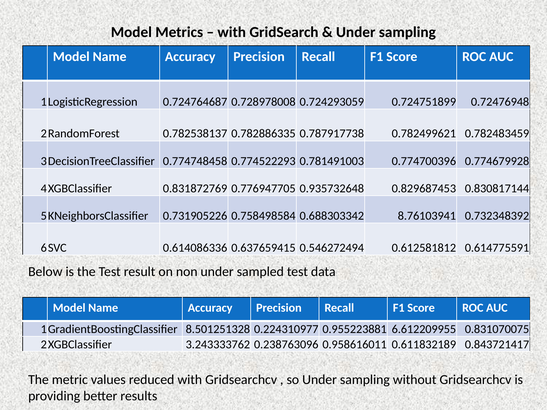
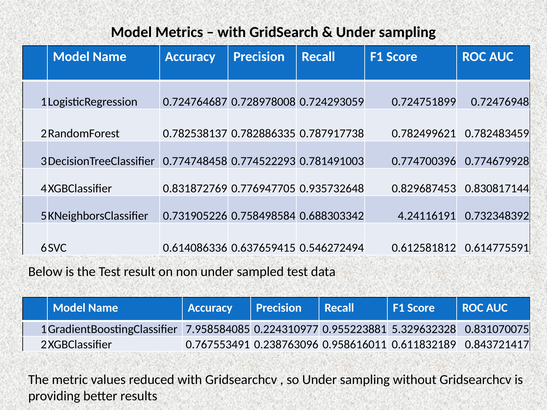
8.76103941: 8.76103941 -> 4.24116191
8.501251328: 8.501251328 -> 7.958584085
6.612209955: 6.612209955 -> 5.329632328
3.243333762: 3.243333762 -> 0.767553491
